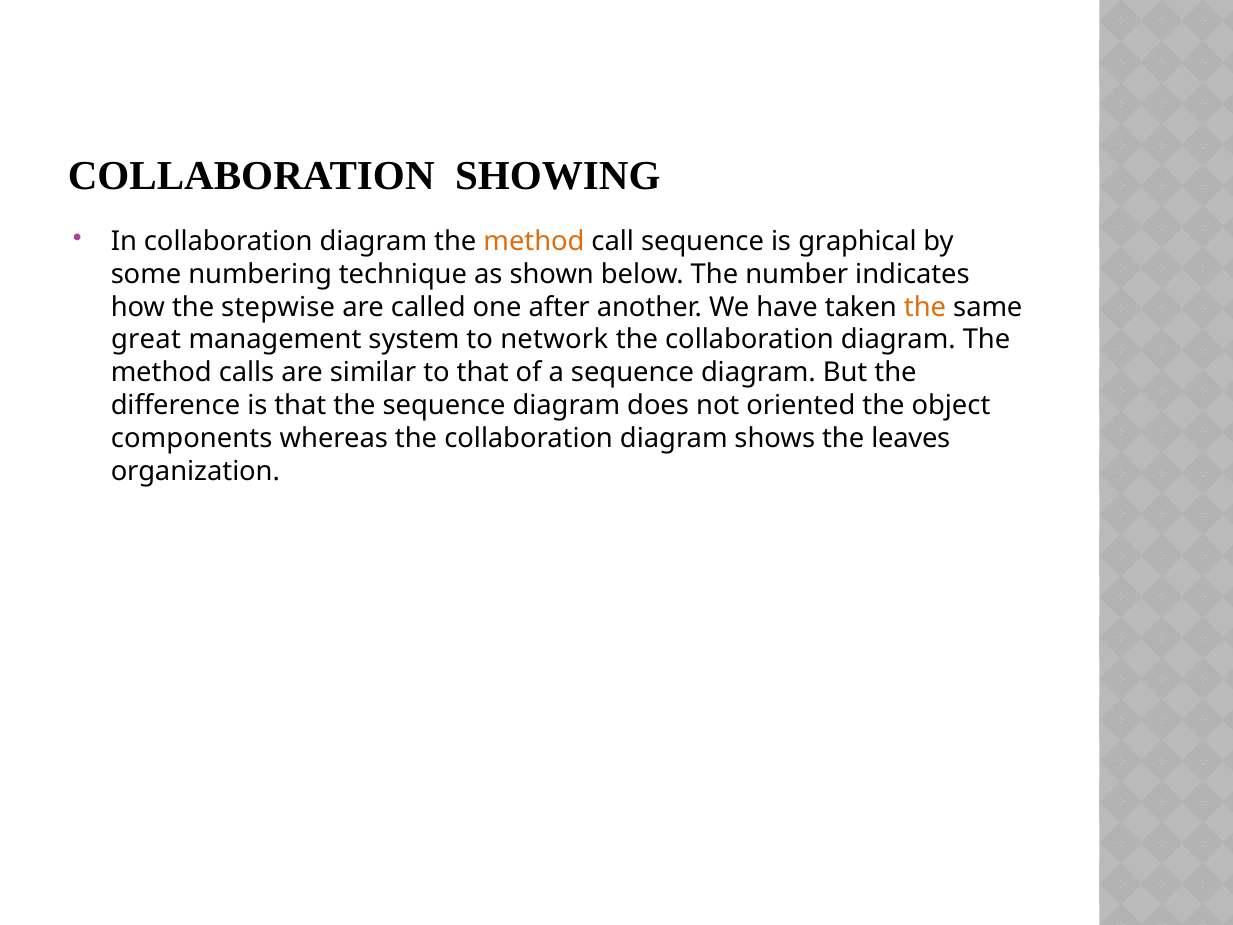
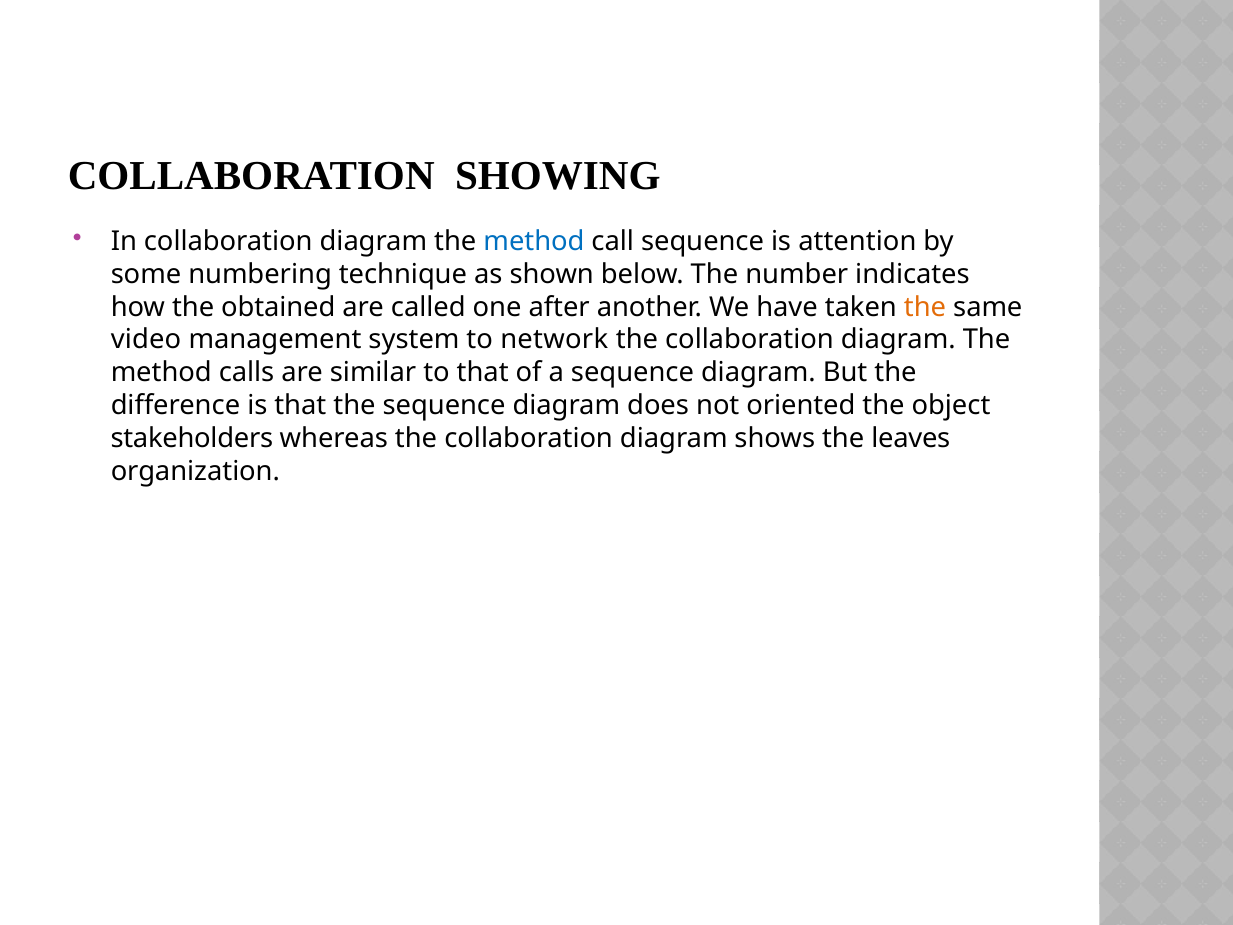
method at (534, 241) colour: orange -> blue
graphical: graphical -> attention
stepwise: stepwise -> obtained
great: great -> video
components: components -> stakeholders
